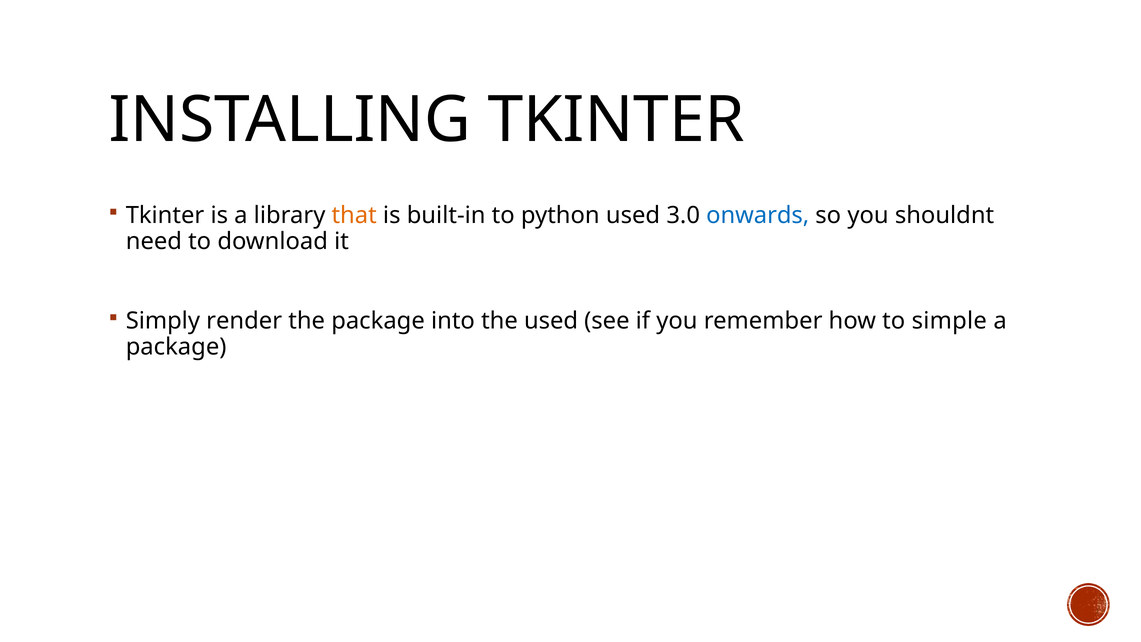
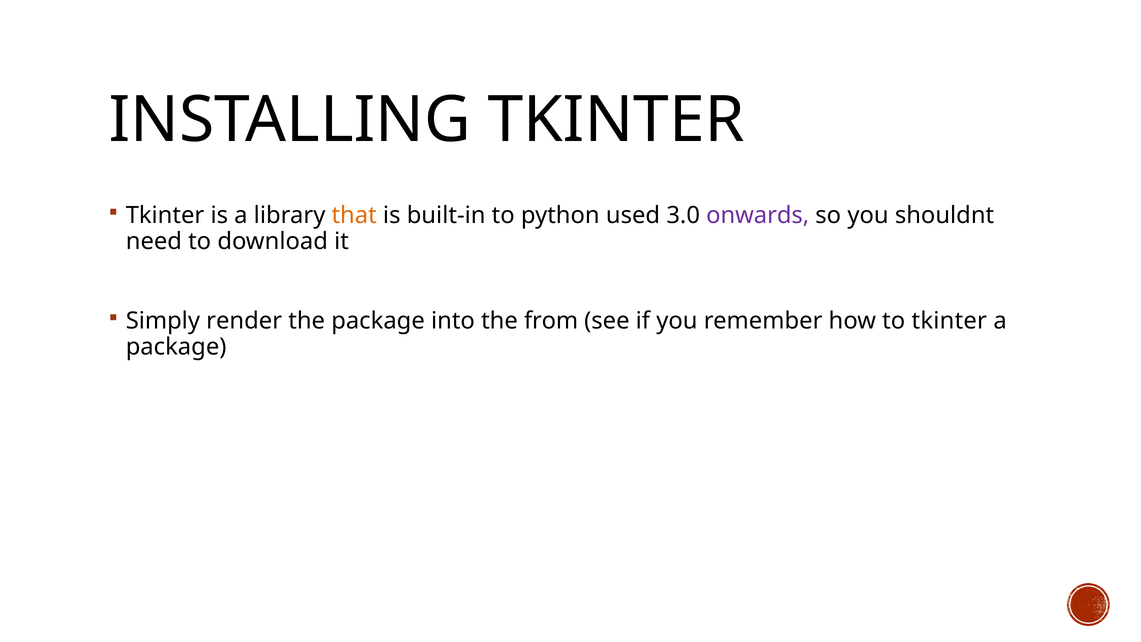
onwards colour: blue -> purple
the used: used -> from
to simple: simple -> tkinter
